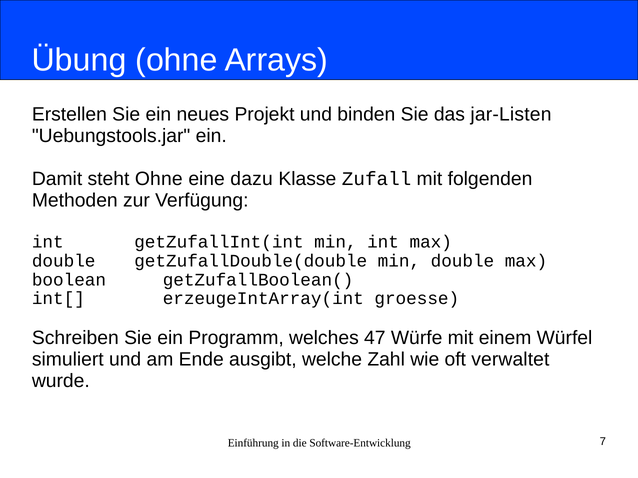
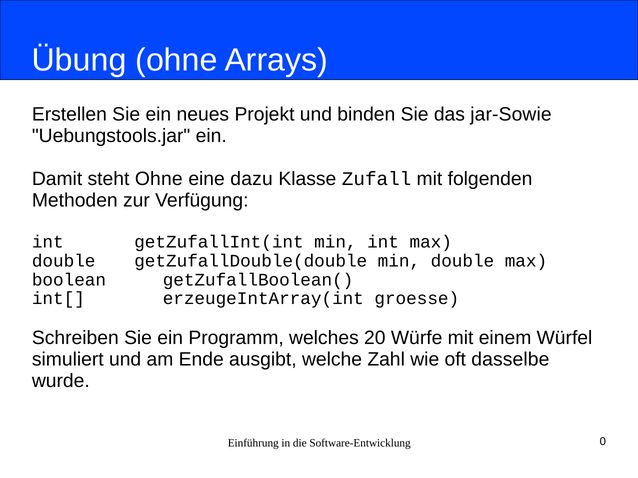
jar-Listen: jar-Listen -> jar-Sowie
47: 47 -> 20
verwaltet: verwaltet -> dasselbe
7: 7 -> 0
